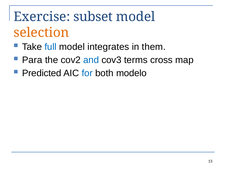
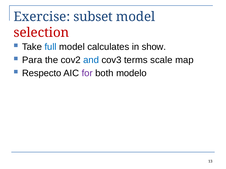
selection colour: orange -> red
integrates: integrates -> calculates
them: them -> show
cross: cross -> scale
Predicted: Predicted -> Respecto
for colour: blue -> purple
